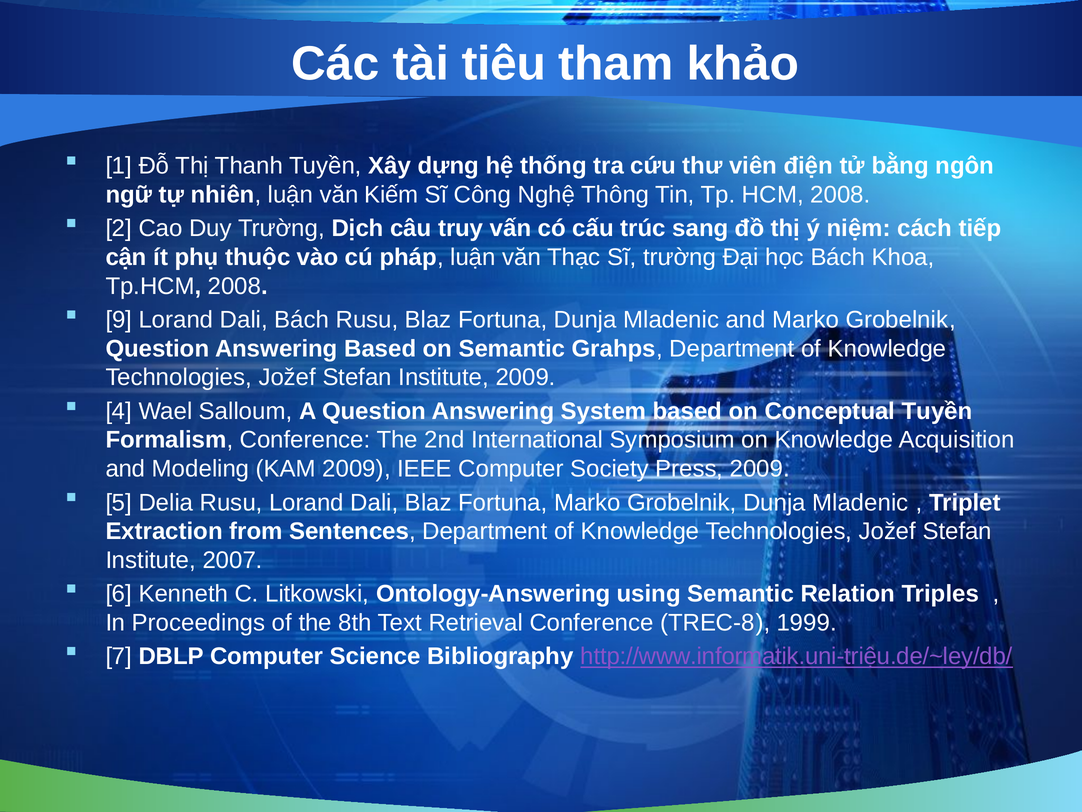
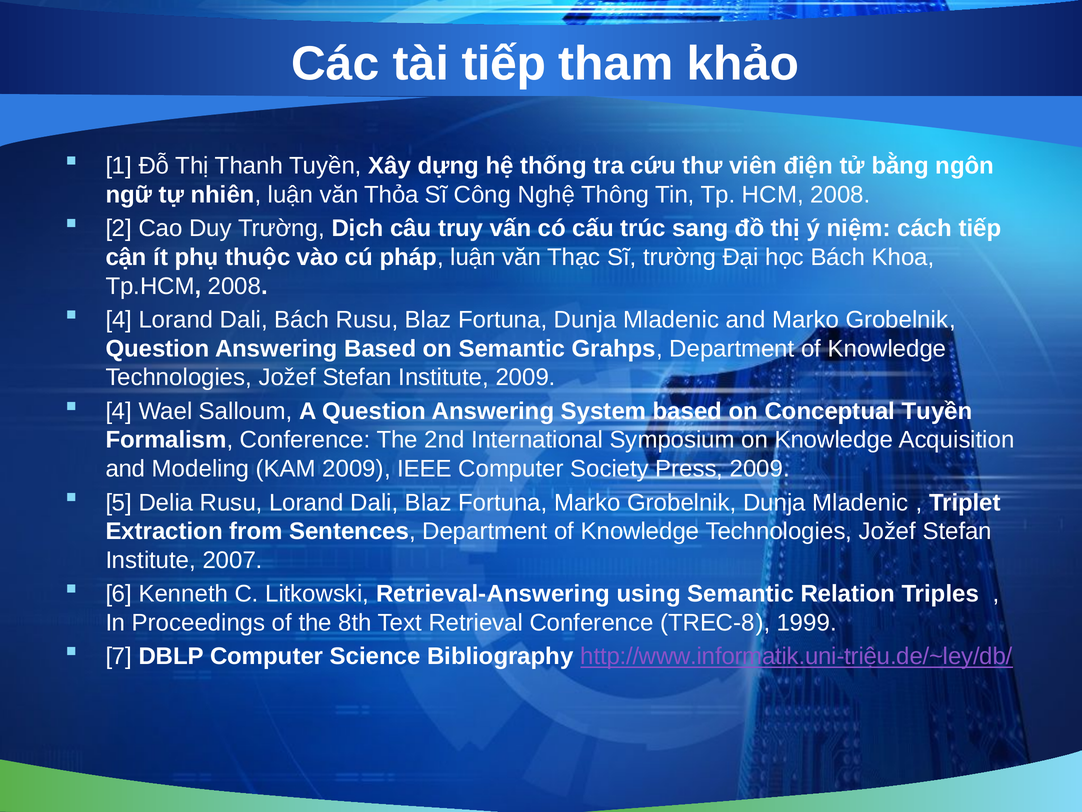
tài tiêu: tiêu -> tiếp
Kiếm: Kiếm -> Thỏa
9 at (119, 320): 9 -> 4
Ontology-Answering: Ontology-Answering -> Retrieval-Answering
